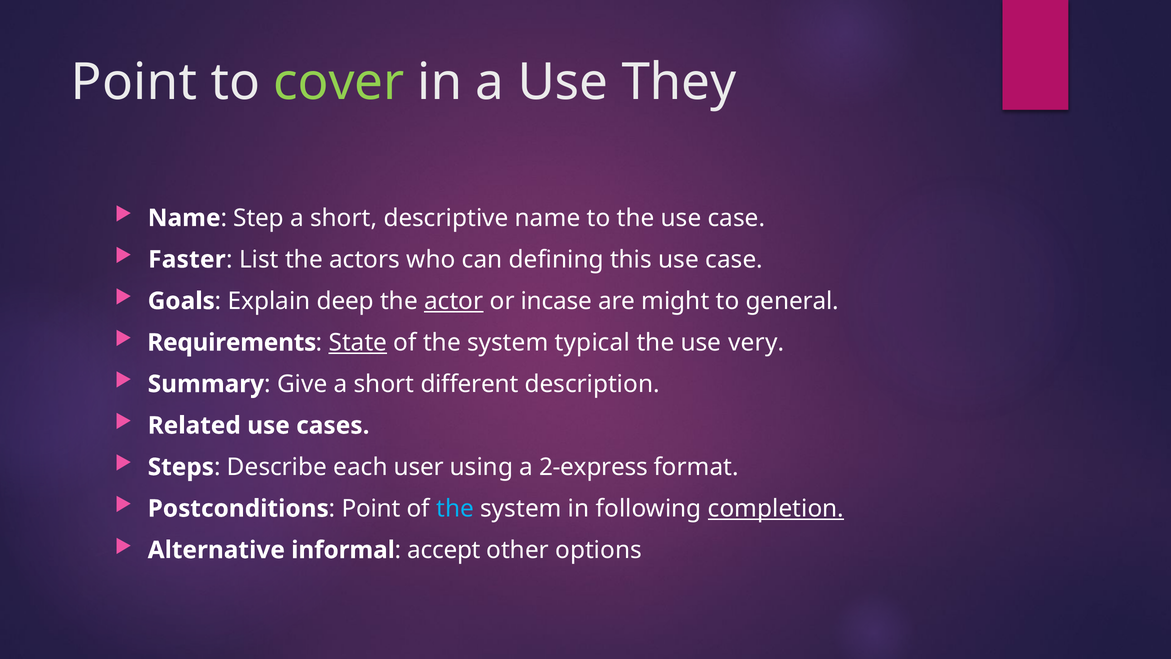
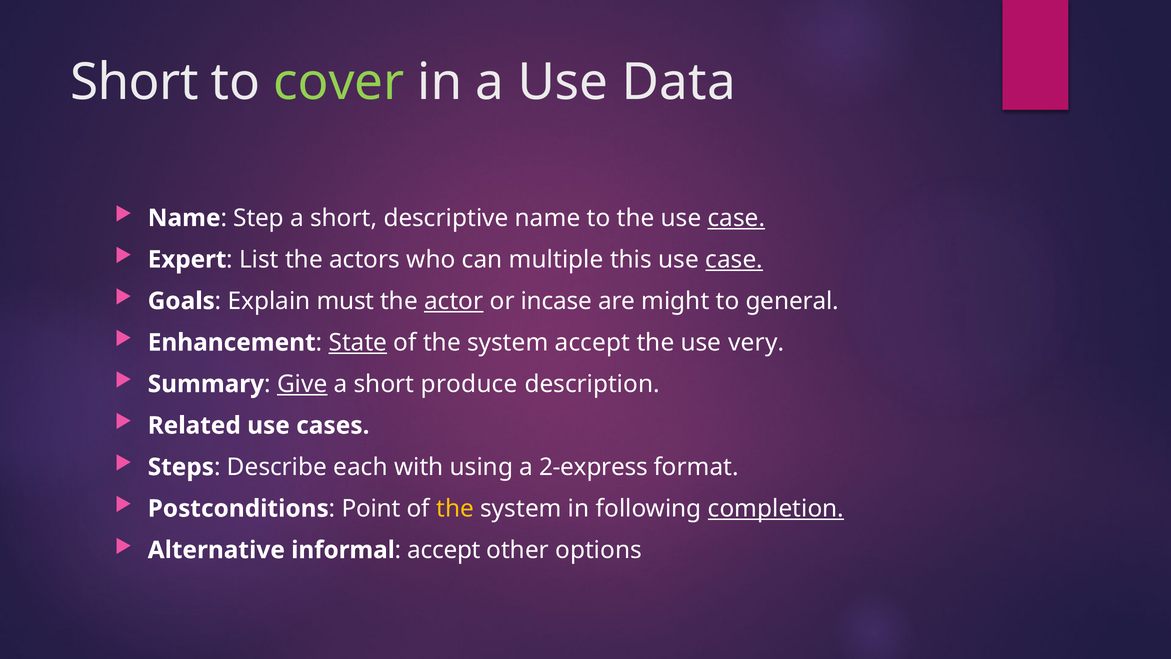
Point at (134, 82): Point -> Short
They: They -> Data
case at (736, 218) underline: none -> present
Faster: Faster -> Expert
defining: defining -> multiple
case at (734, 259) underline: none -> present
deep: deep -> must
Requirements: Requirements -> Enhancement
system typical: typical -> accept
Give underline: none -> present
different: different -> produce
user: user -> with
the at (455, 508) colour: light blue -> yellow
